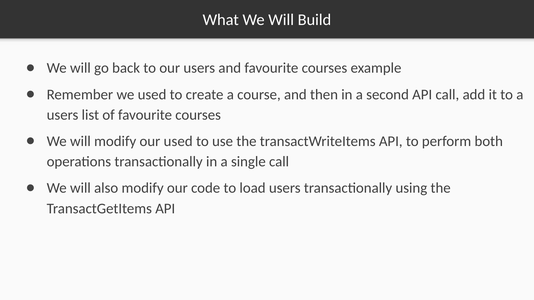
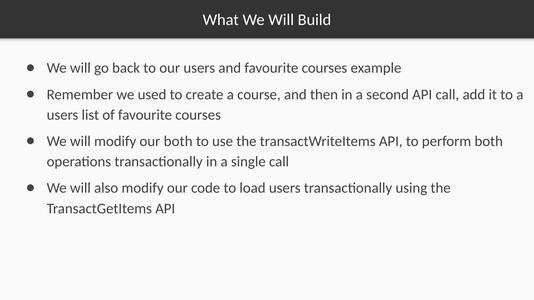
our used: used -> both
